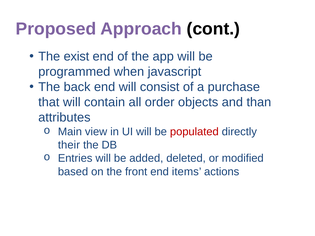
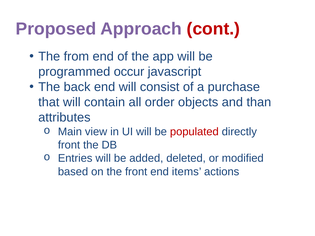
cont colour: black -> red
exist: exist -> from
when: when -> occur
their at (69, 145): their -> front
